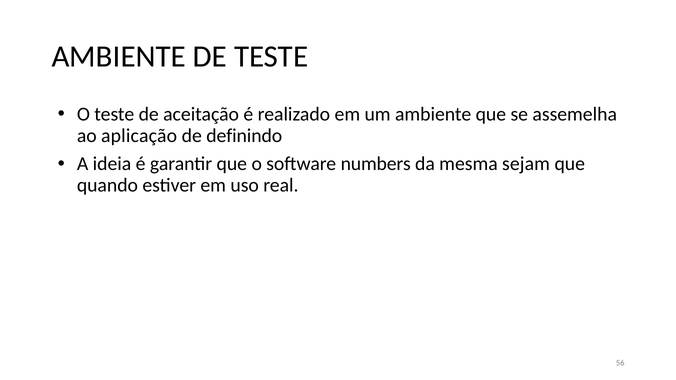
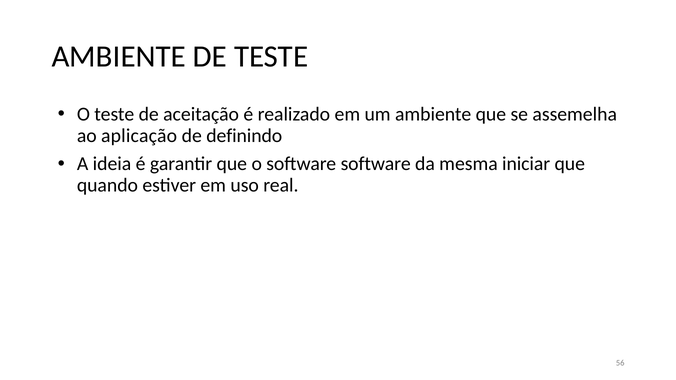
software numbers: numbers -> software
sejam: sejam -> iniciar
